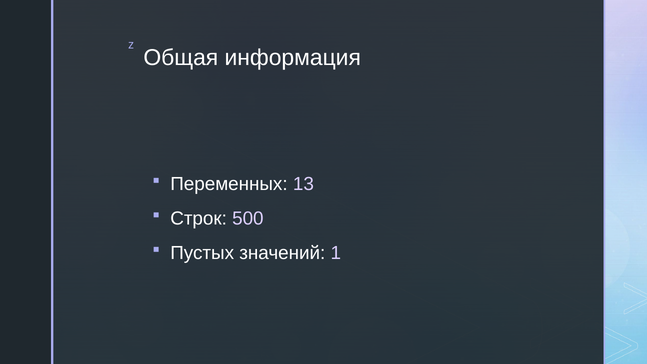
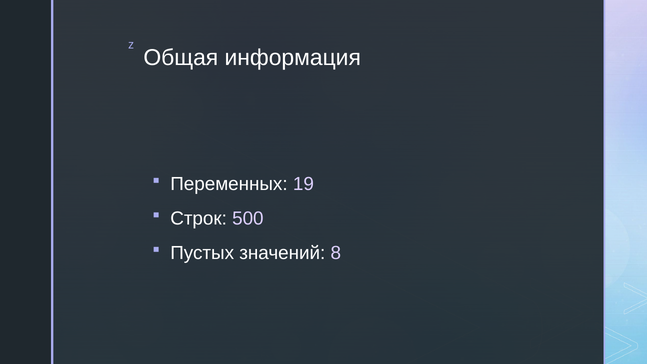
13: 13 -> 19
1: 1 -> 8
